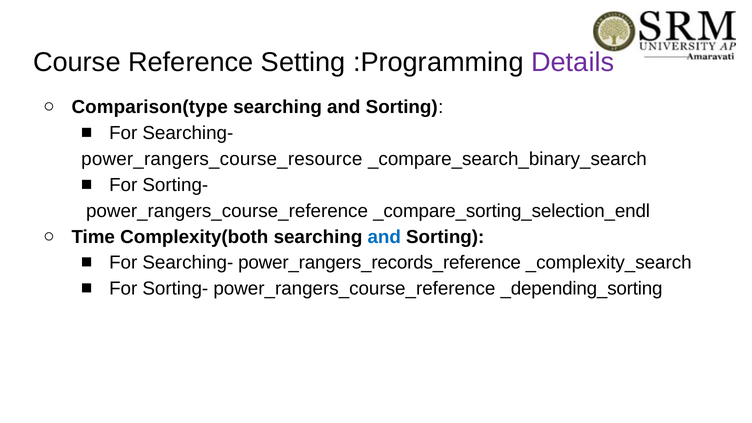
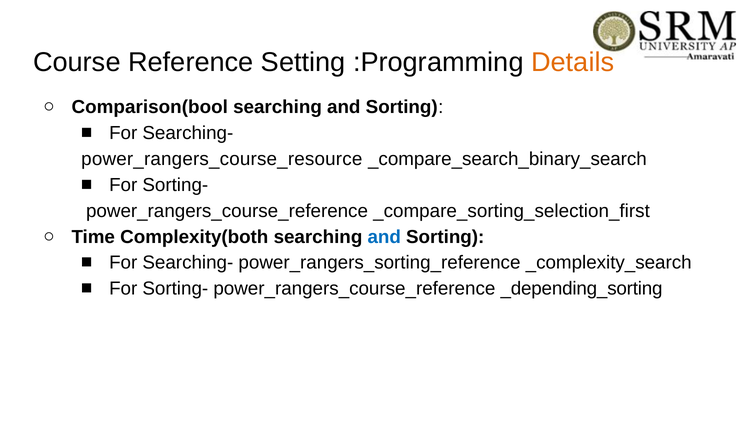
Details colour: purple -> orange
Comparison(type: Comparison(type -> Comparison(bool
_compare_sorting_selection_endl: _compare_sorting_selection_endl -> _compare_sorting_selection_first
power_rangers_records_reference: power_rangers_records_reference -> power_rangers_sorting_reference
